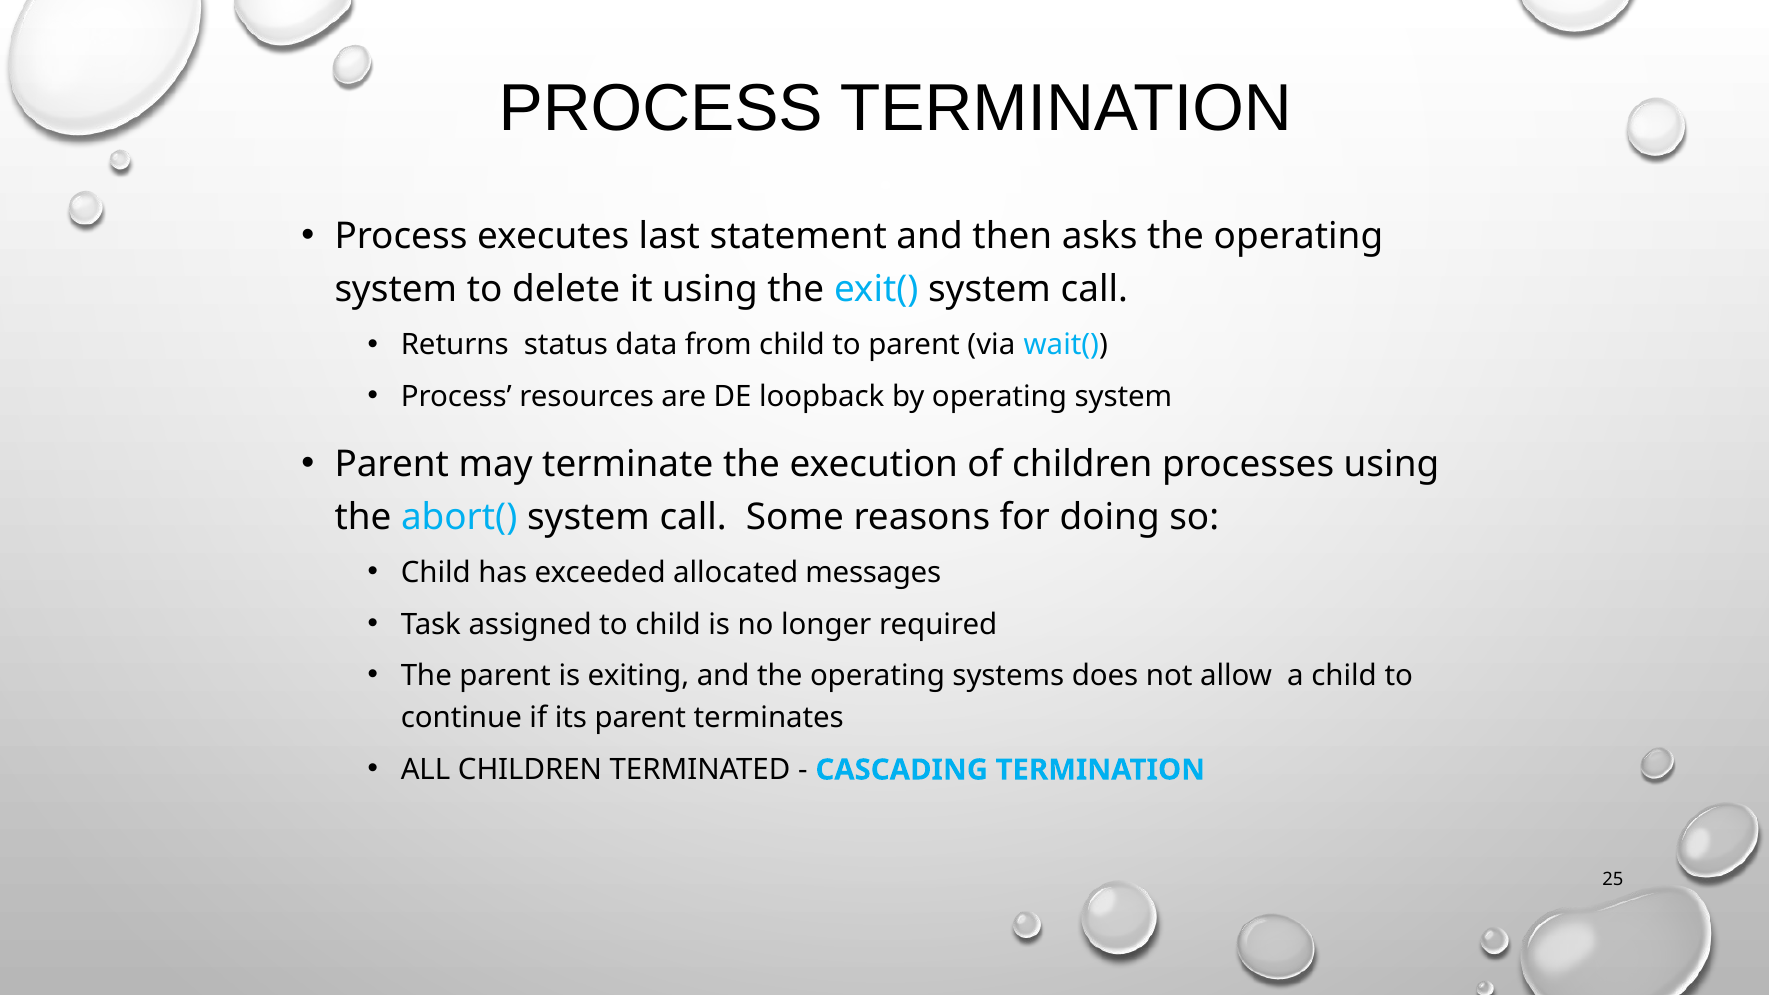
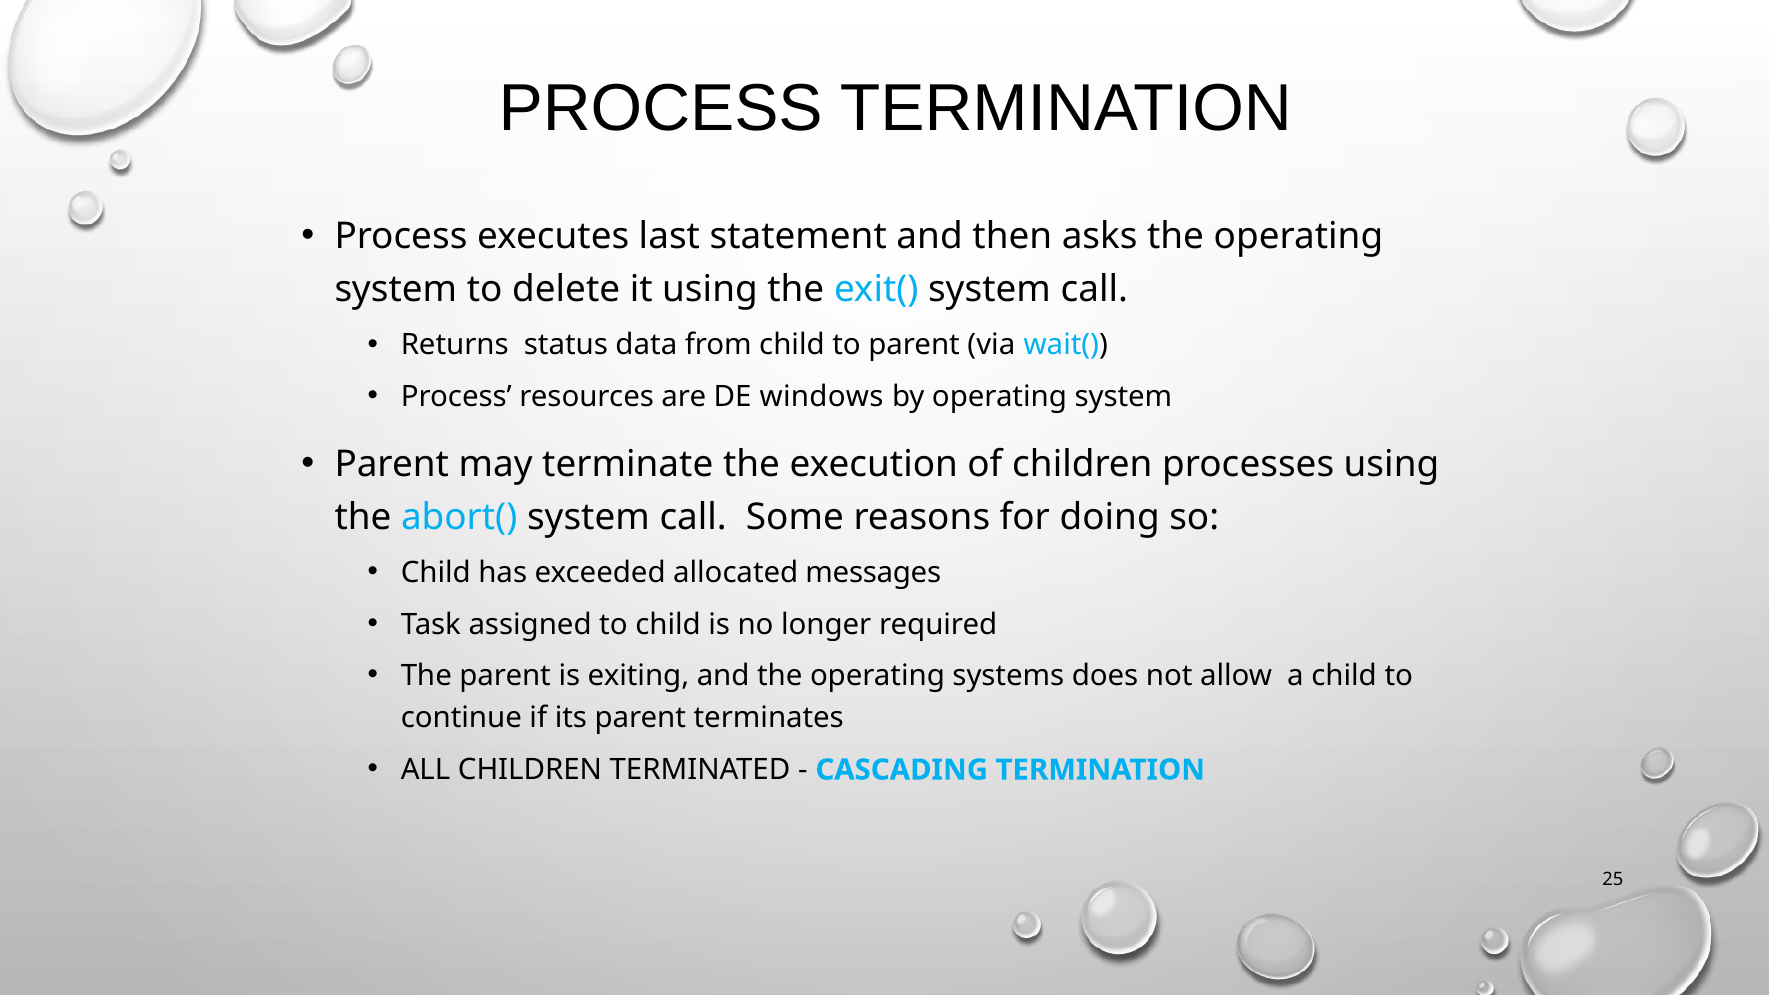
loopback: loopback -> windows
